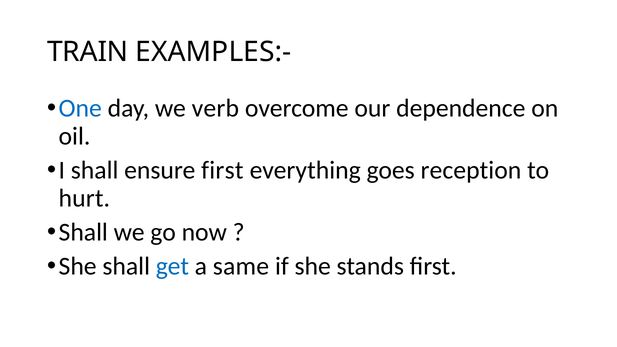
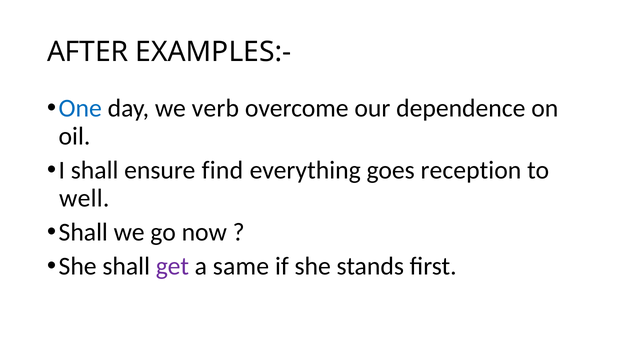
TRAIN: TRAIN -> AFTER
ensure first: first -> find
hurt: hurt -> well
get colour: blue -> purple
